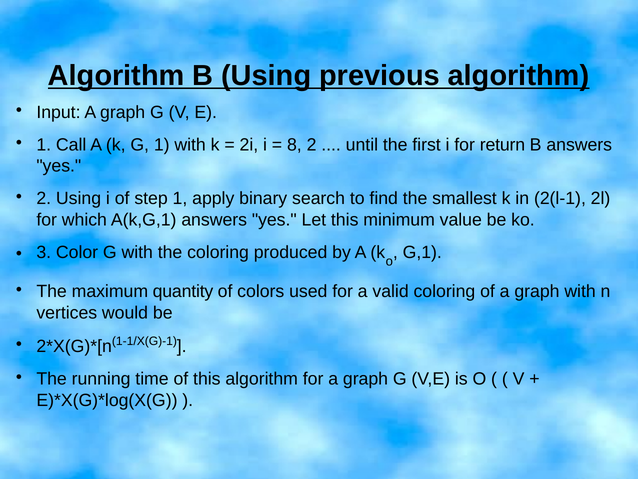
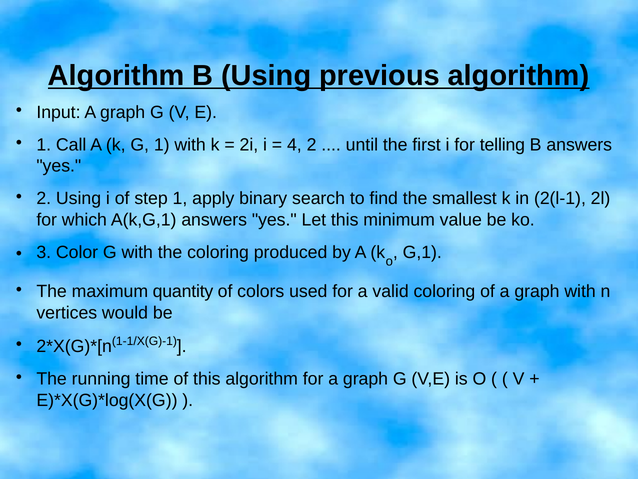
8: 8 -> 4
return: return -> telling
